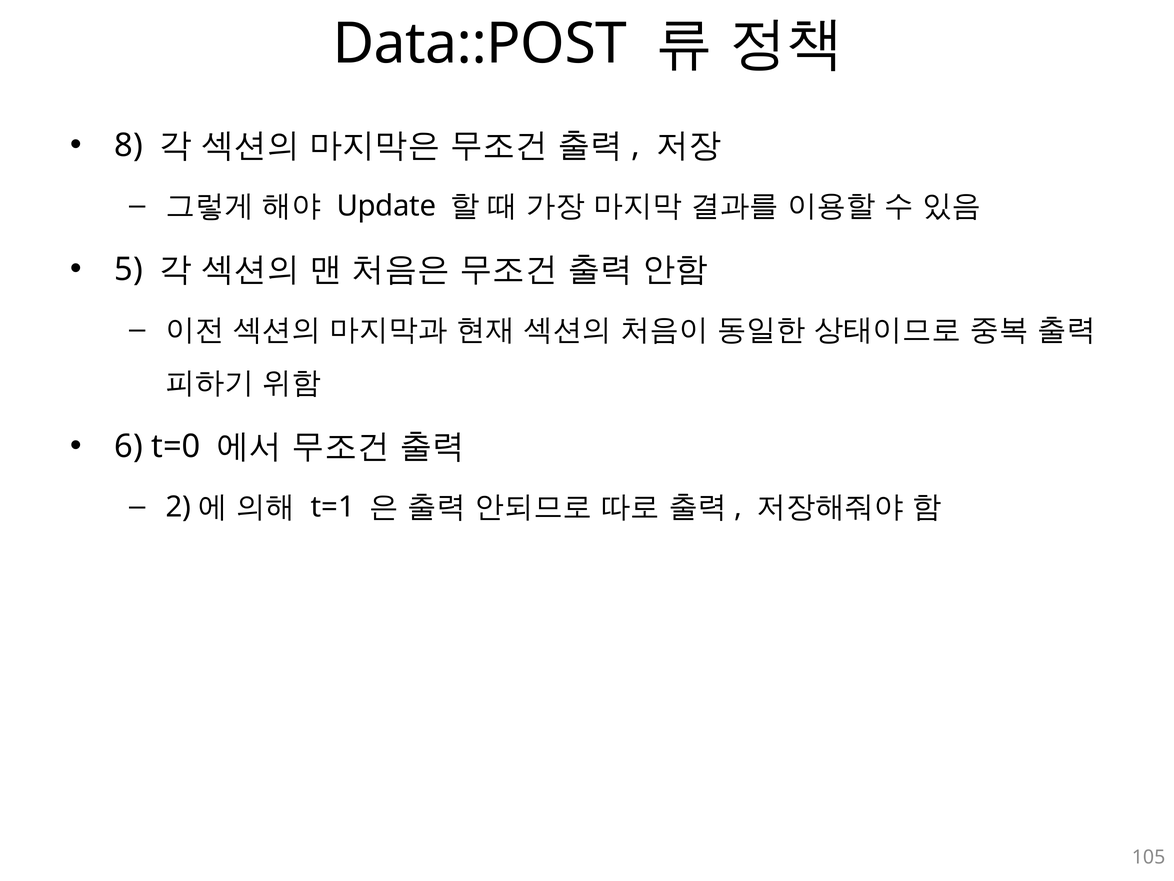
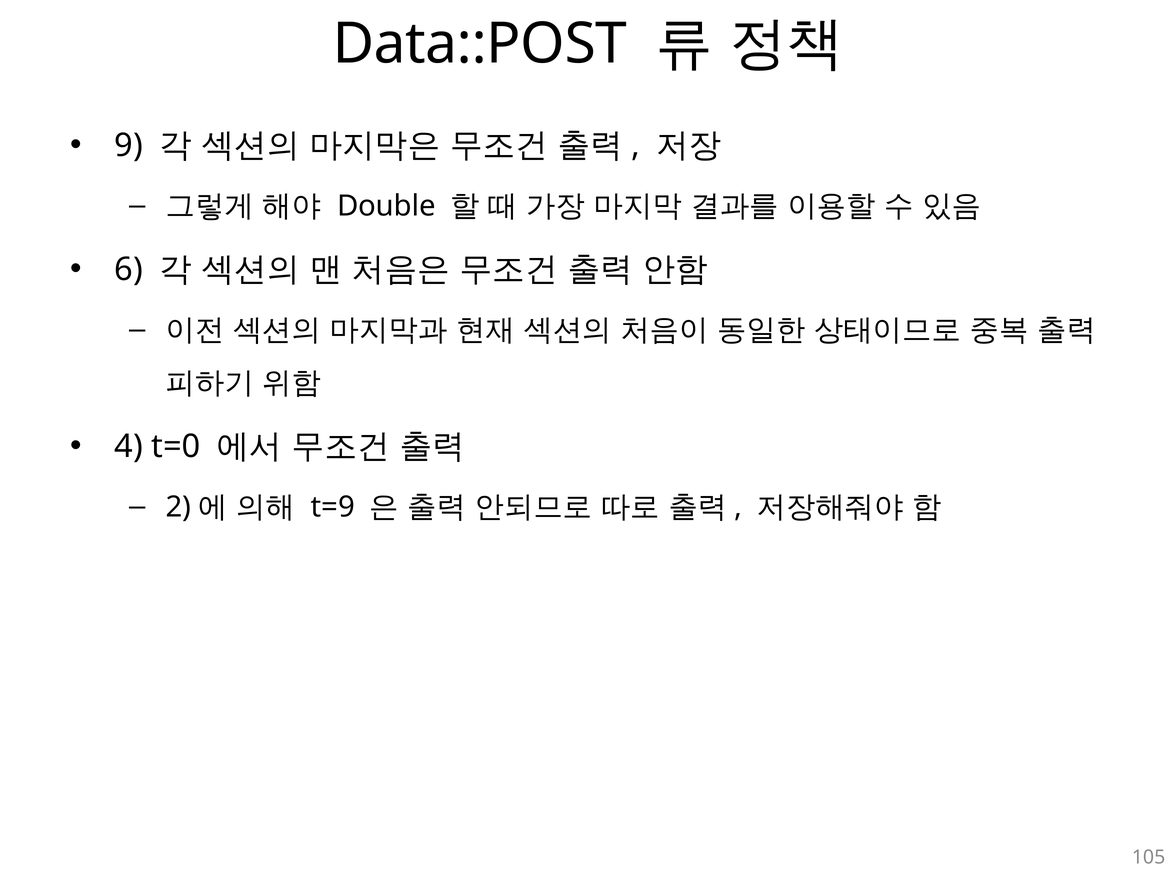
8: 8 -> 9
Update: Update -> Double
5: 5 -> 6
6: 6 -> 4
t=1: t=1 -> t=9
